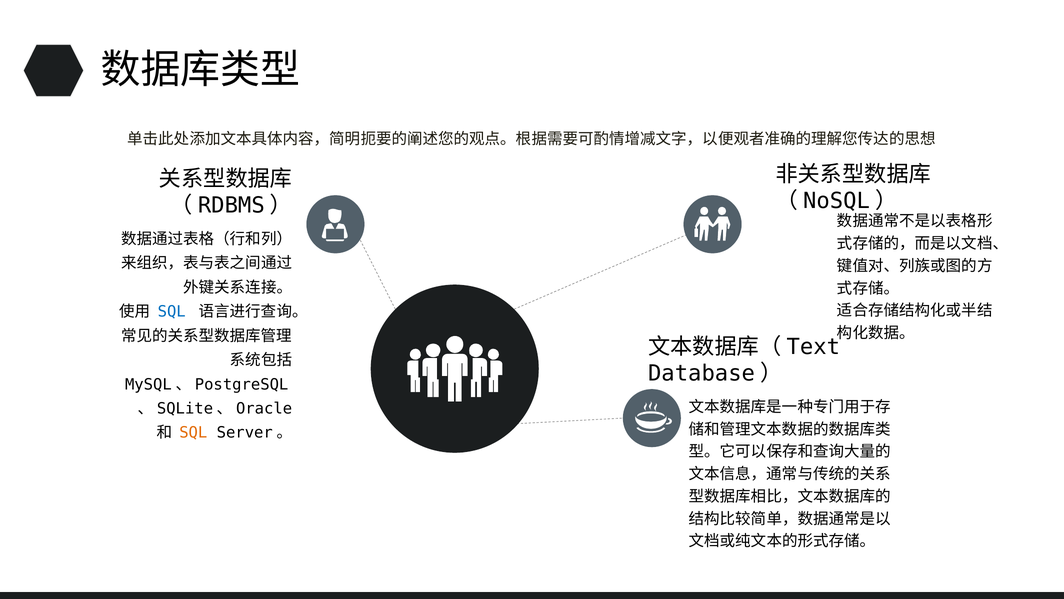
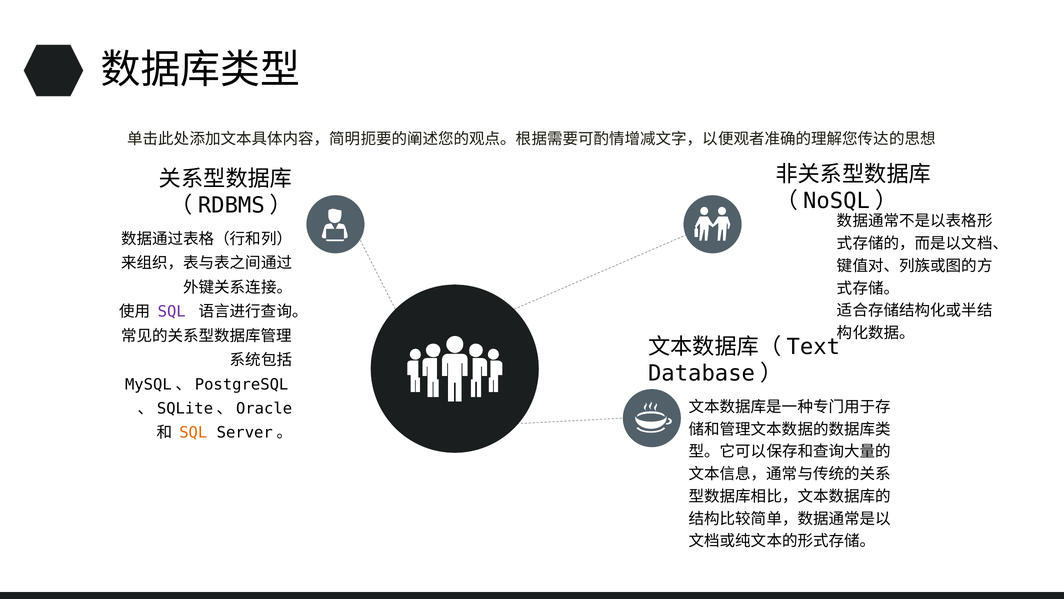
SQL at (172, 312) colour: blue -> purple
